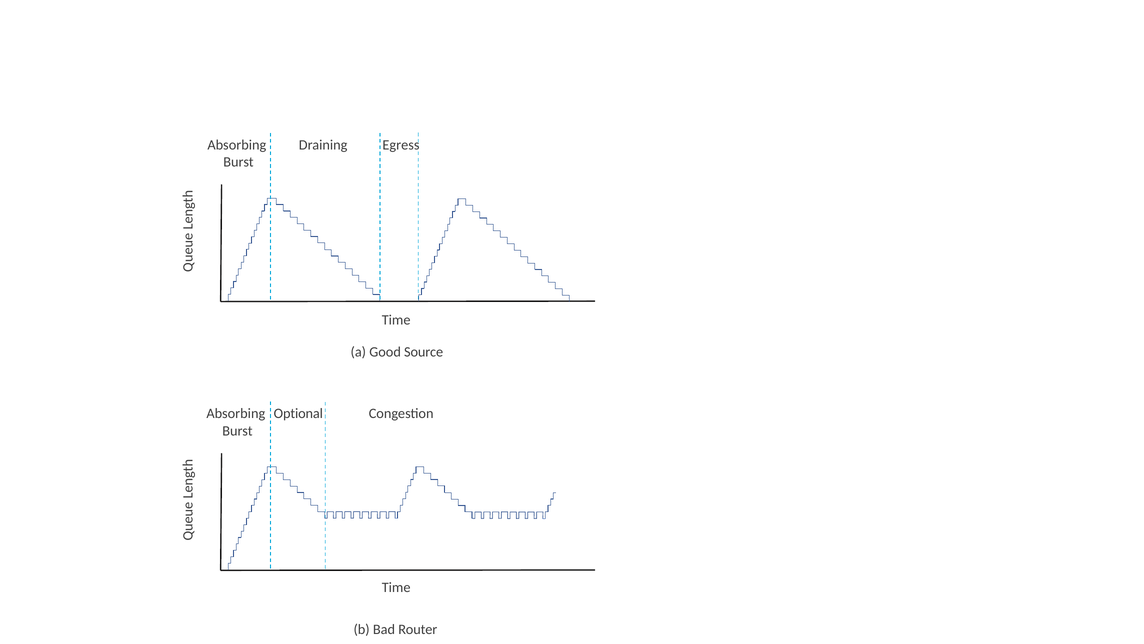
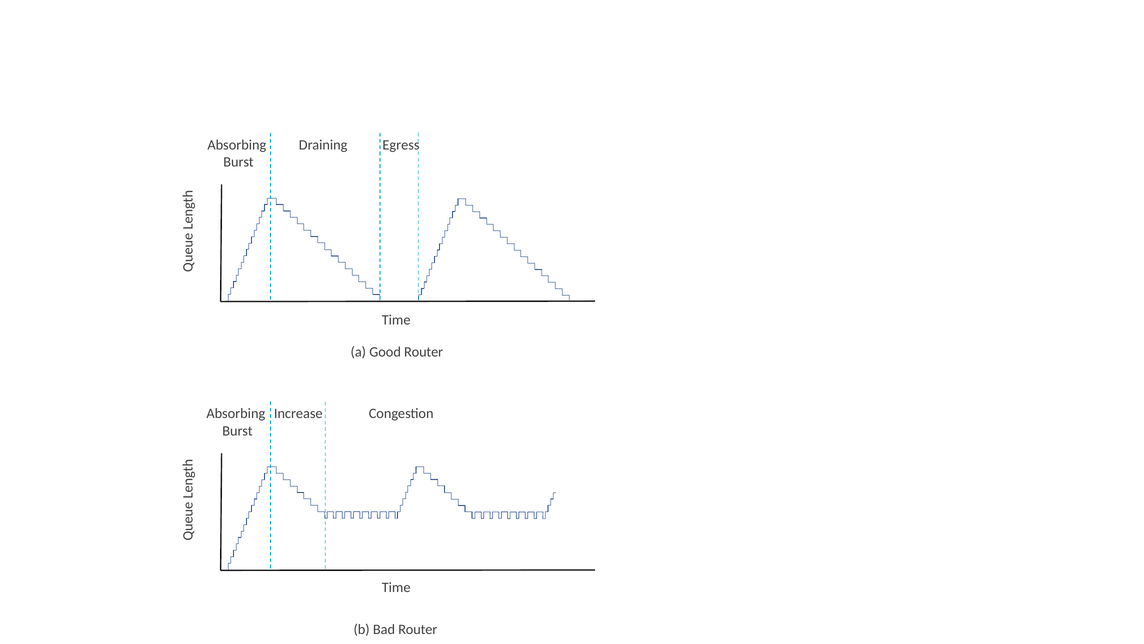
Good Source: Source -> Router
Optional: Optional -> Increase
